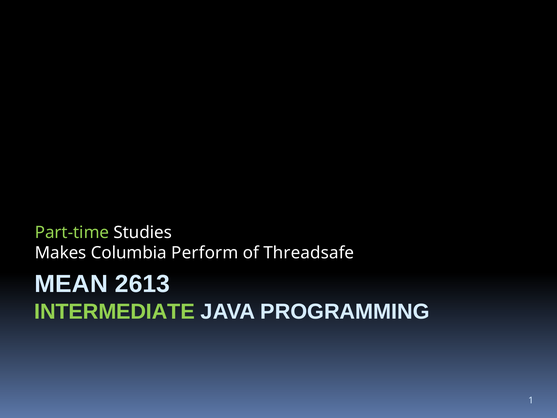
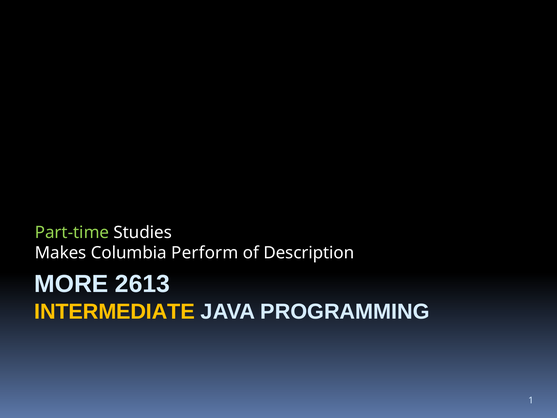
Threadsafe: Threadsafe -> Description
MEAN: MEAN -> MORE
INTERMEDIATE colour: light green -> yellow
